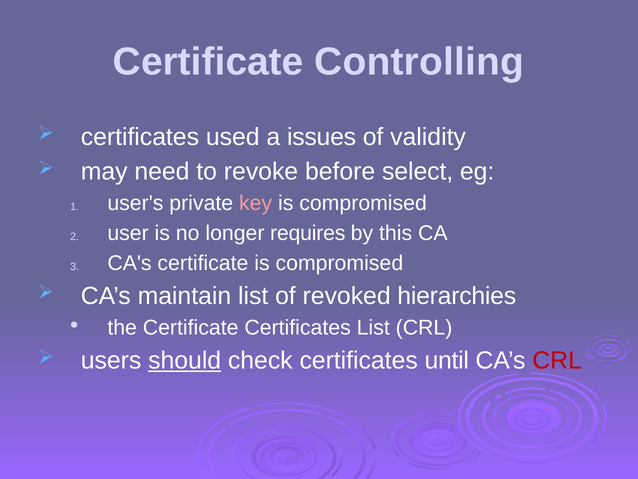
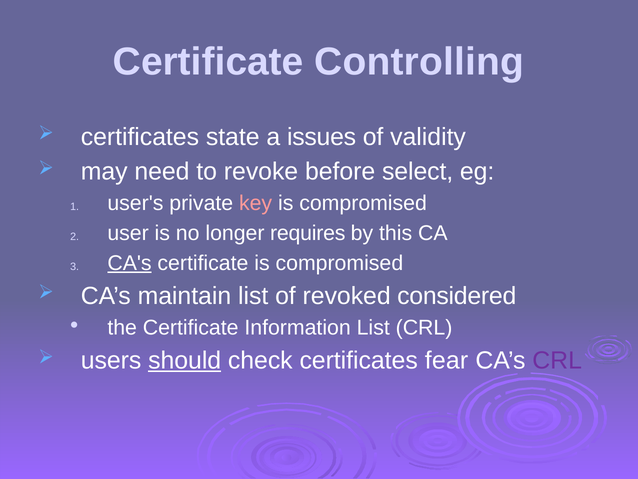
used: used -> state
CA's underline: none -> present
hierarchies: hierarchies -> considered
Certificate Certificates: Certificates -> Information
until: until -> fear
CRL at (557, 360) colour: red -> purple
